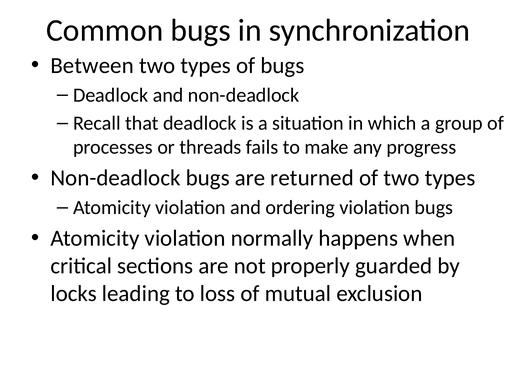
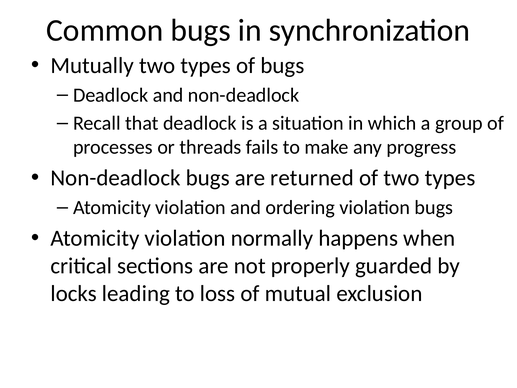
Between: Between -> Mutually
